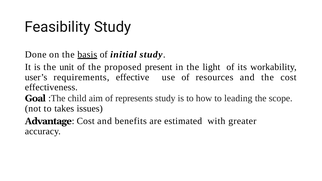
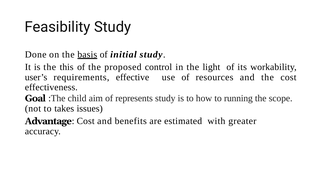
unit: unit -> this
present: present -> control
leading: leading -> running
